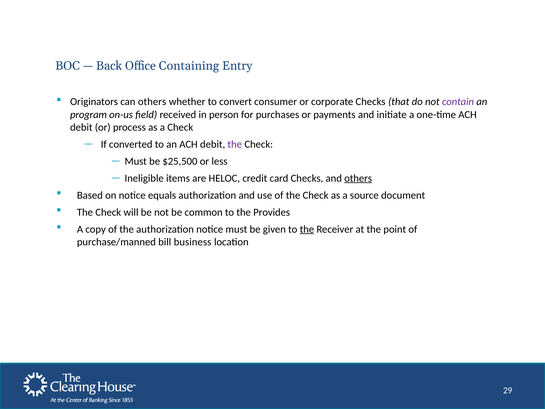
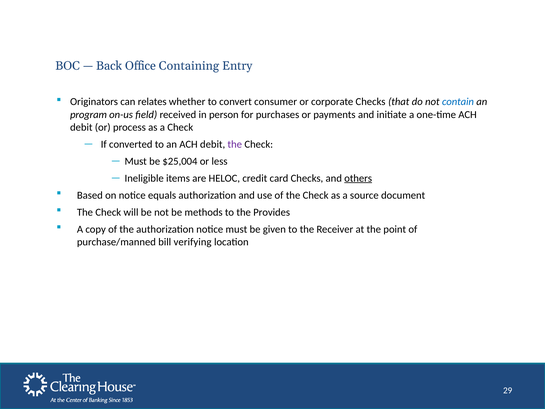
can others: others -> relates
contain colour: purple -> blue
$25,500: $25,500 -> $25,004
common: common -> methods
the at (307, 229) underline: present -> none
business: business -> verifying
